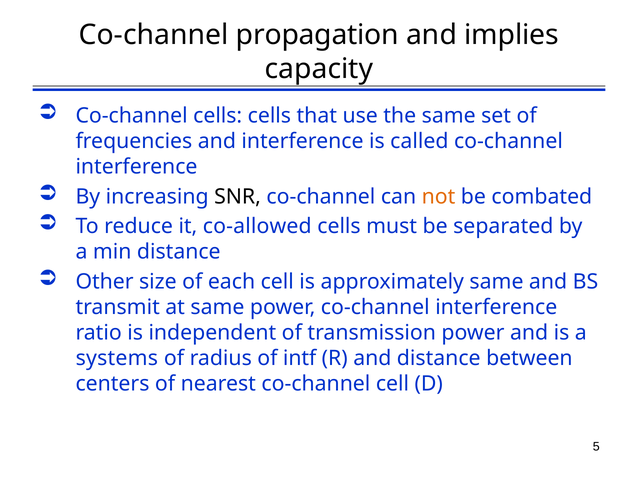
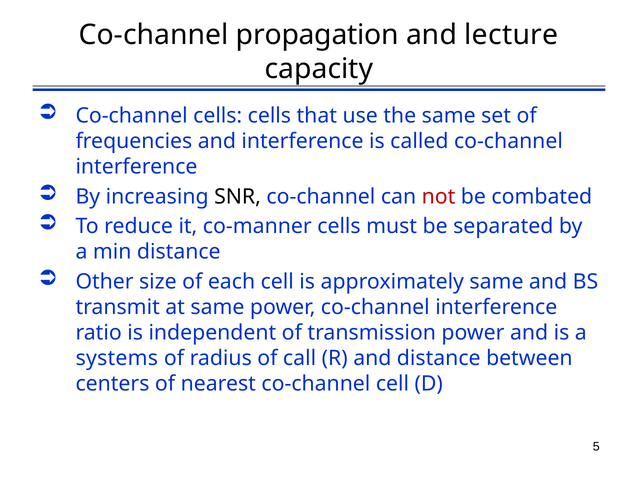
implies: implies -> lecture
not colour: orange -> red
co-allowed: co-allowed -> co-manner
intf: intf -> call
